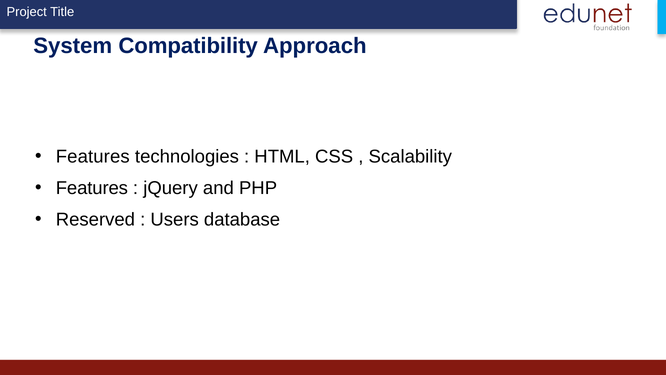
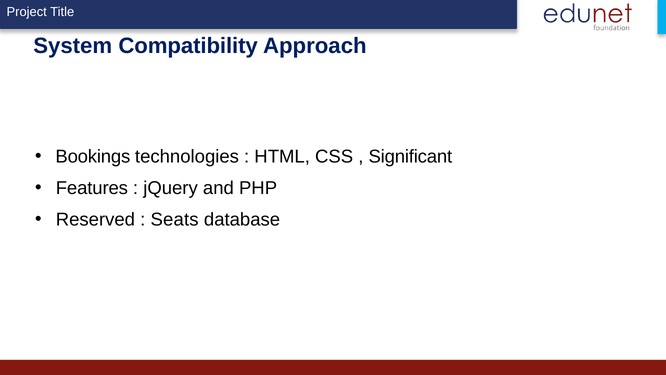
Features at (93, 157): Features -> Bookings
Scalability: Scalability -> Significant
Users: Users -> Seats
